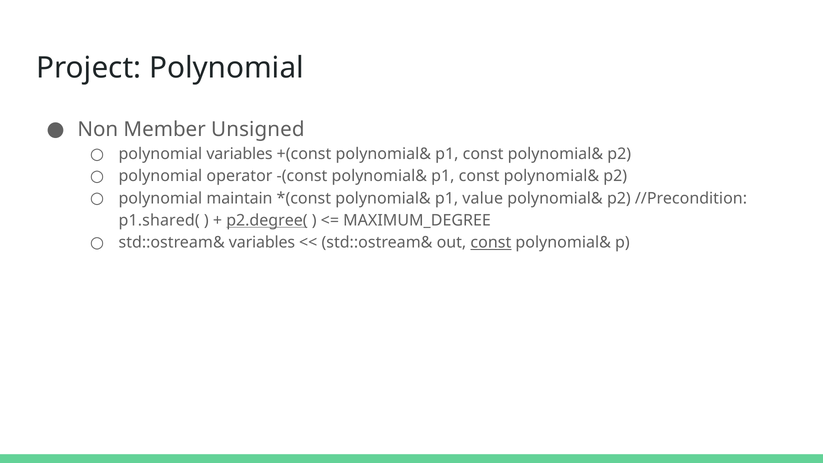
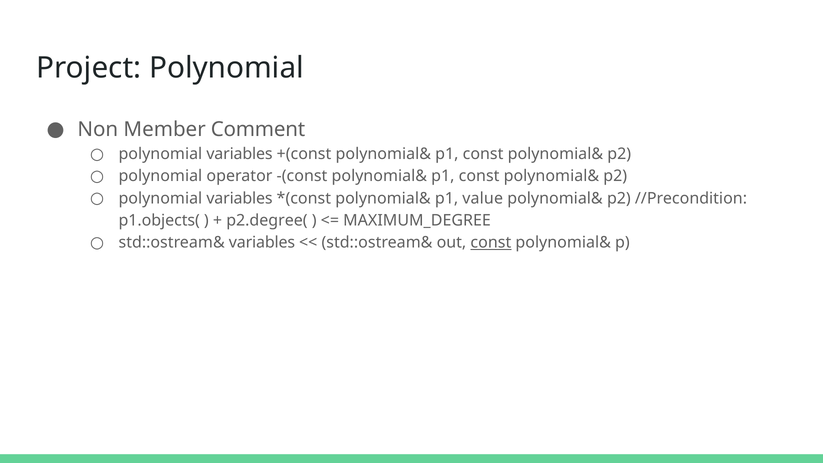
Unsigned: Unsigned -> Comment
maintain at (239, 198): maintain -> variables
p1.shared(: p1.shared( -> p1.objects(
p2.degree( underline: present -> none
